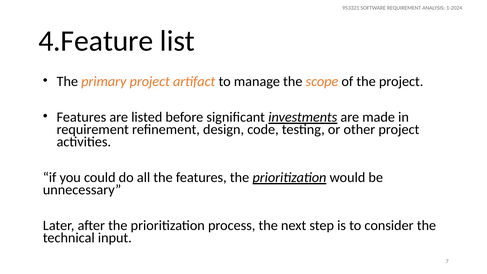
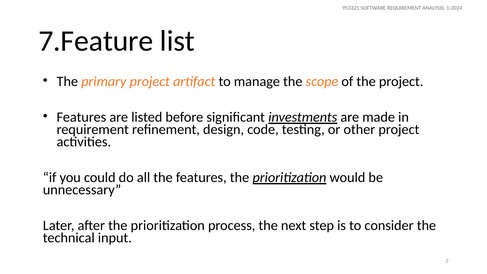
4.Feature: 4.Feature -> 7.Feature
